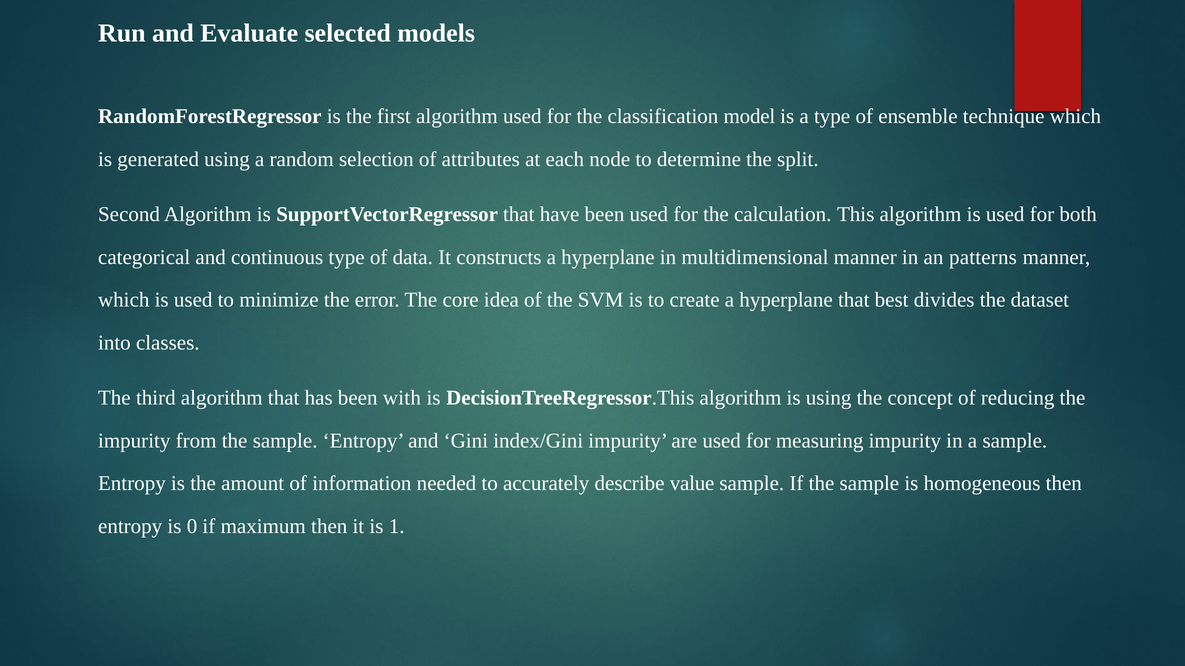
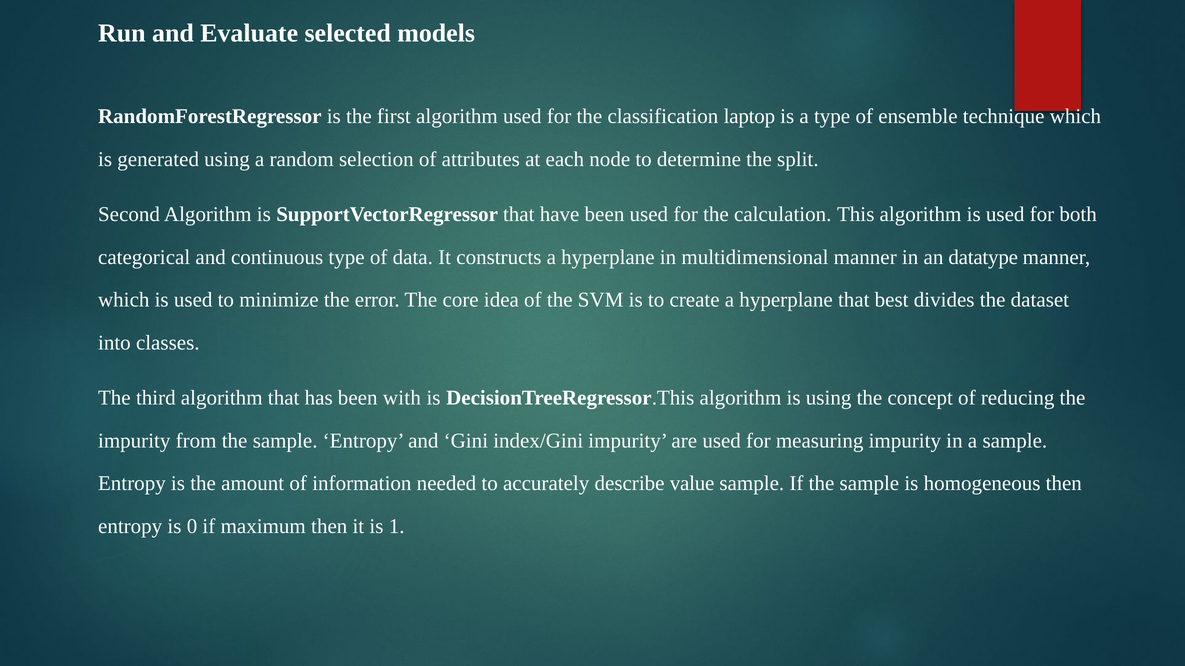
model: model -> laptop
patterns: patterns -> datatype
